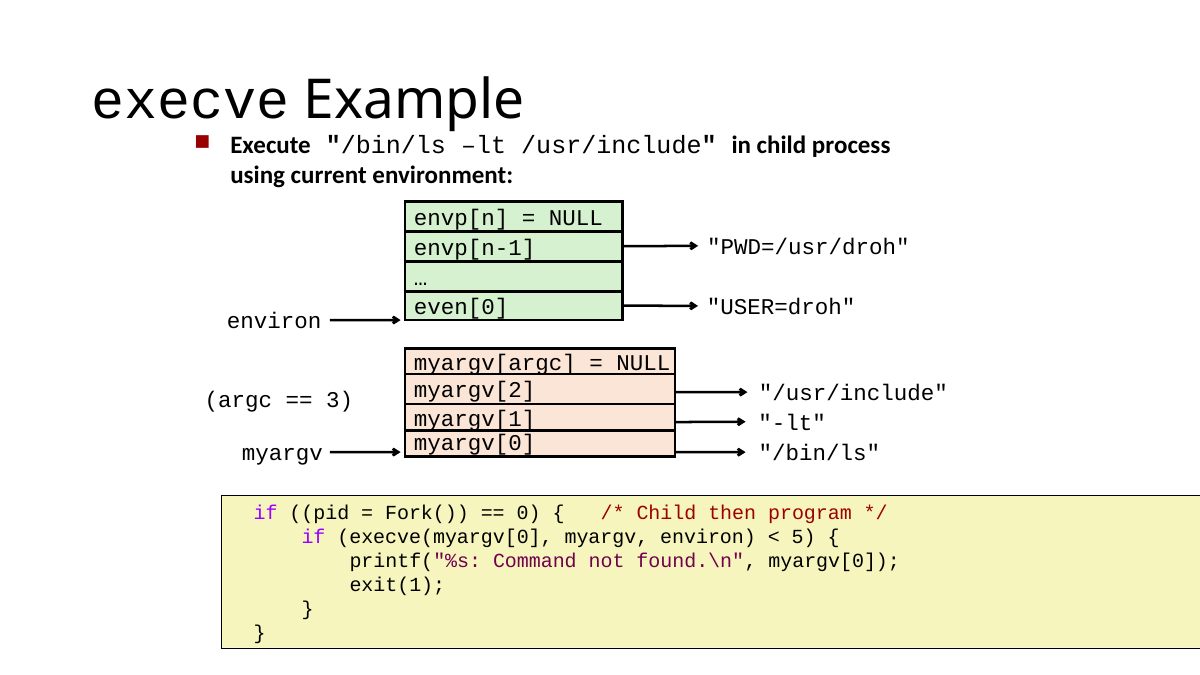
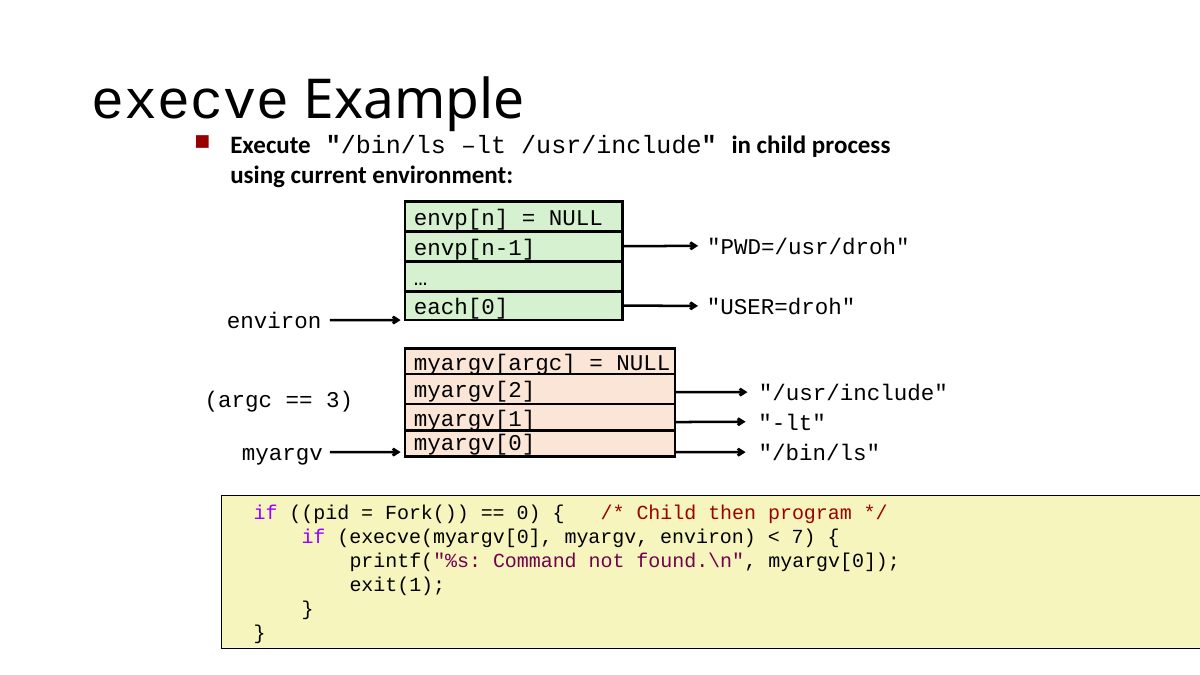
even[0: even[0 -> each[0
5: 5 -> 7
